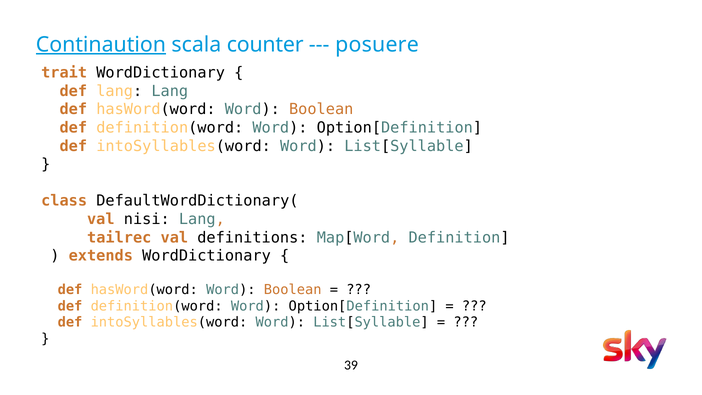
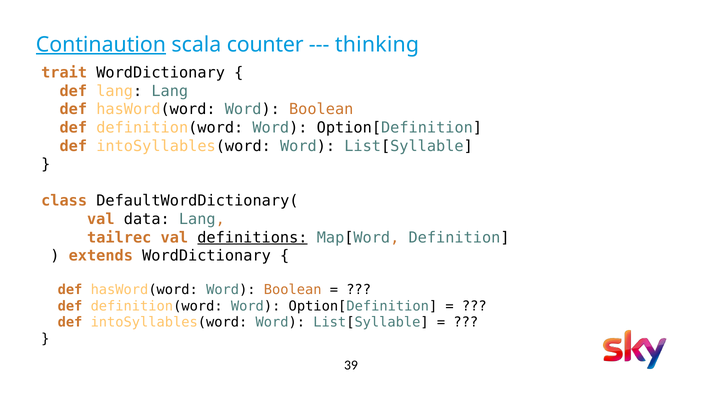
posuere: posuere -> thinking
nisi: nisi -> data
definitions underline: none -> present
